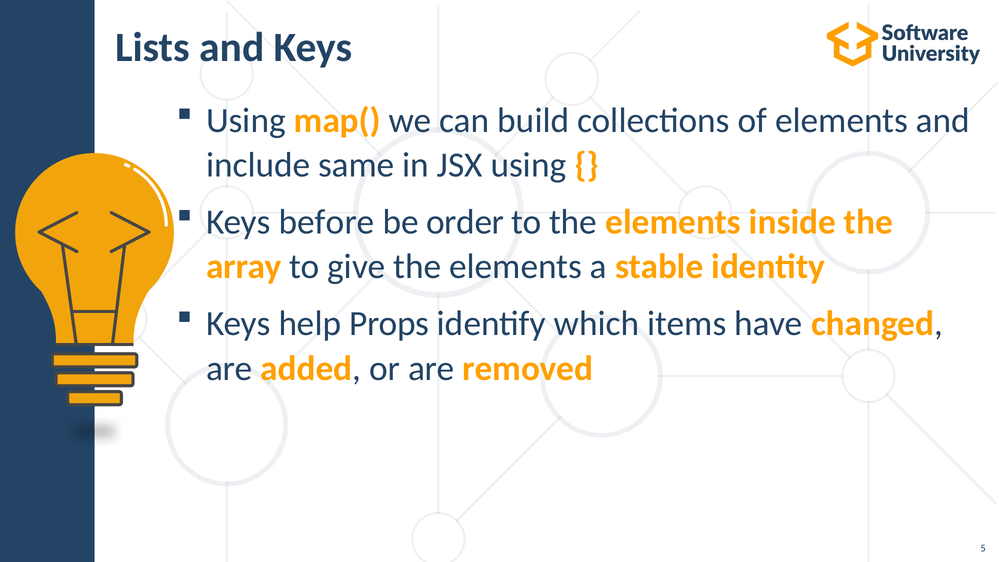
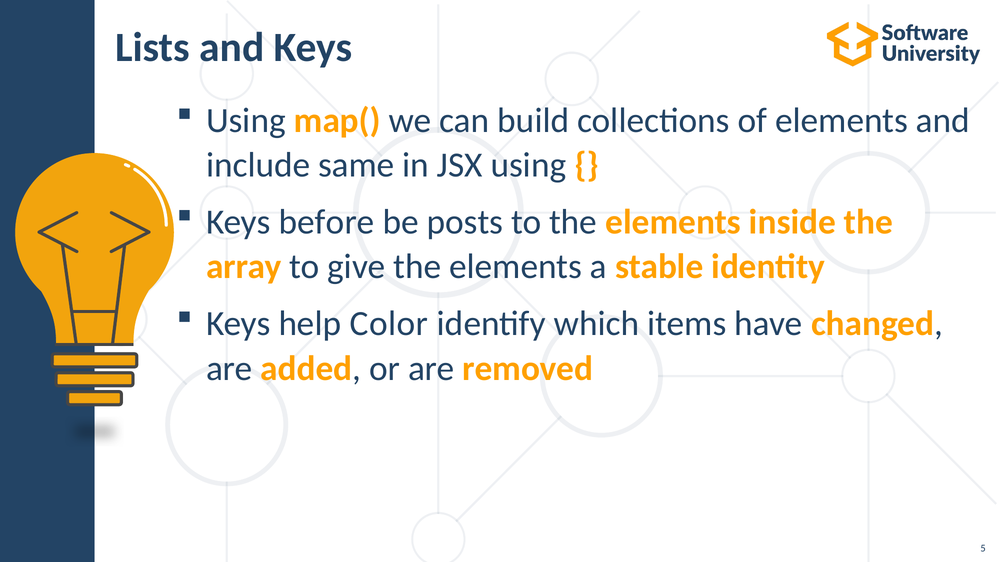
order: order -> posts
Props: Props -> Color
